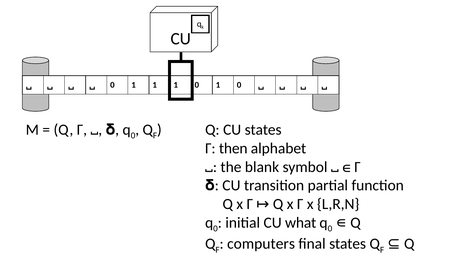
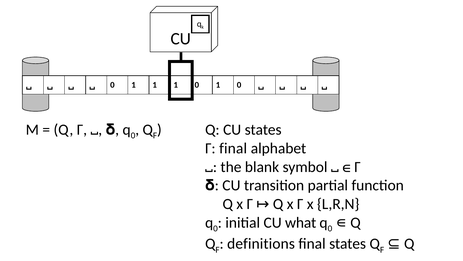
Γ then: then -> final
computers: computers -> definitions
